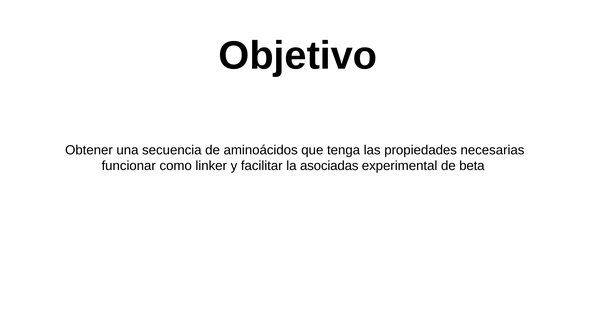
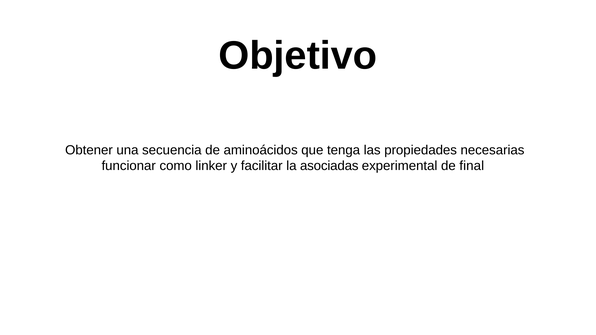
beta: beta -> final
